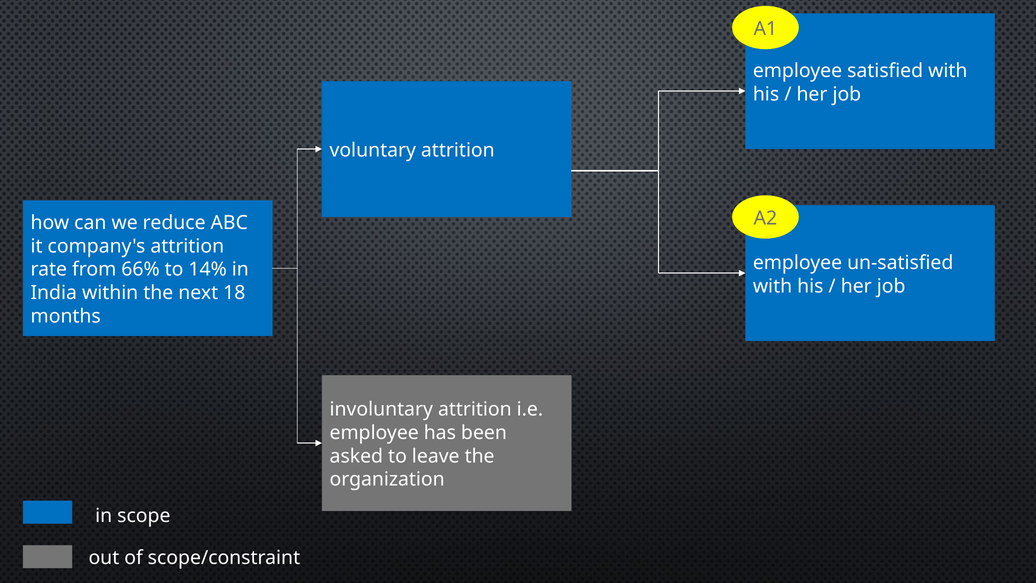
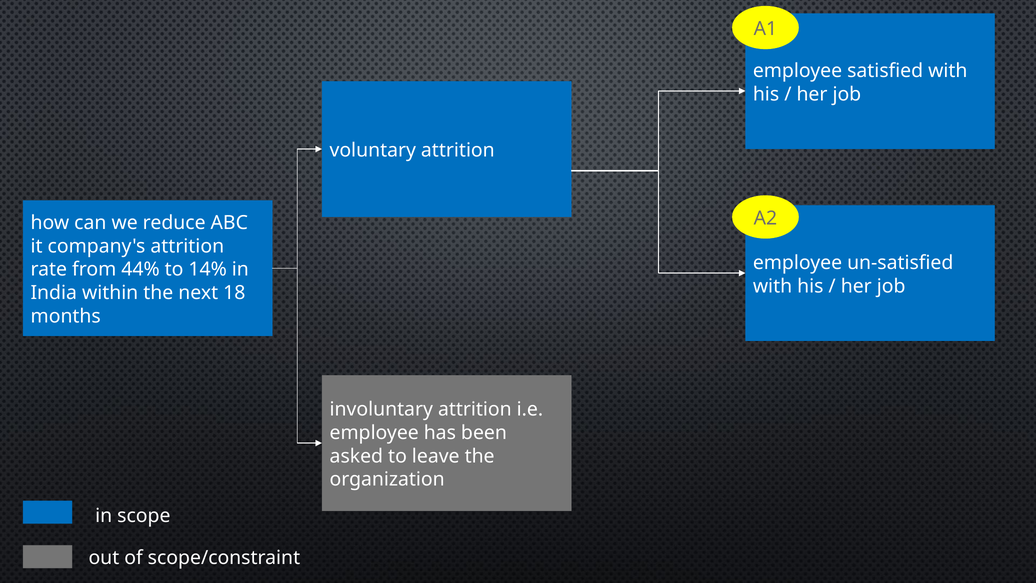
66%: 66% -> 44%
